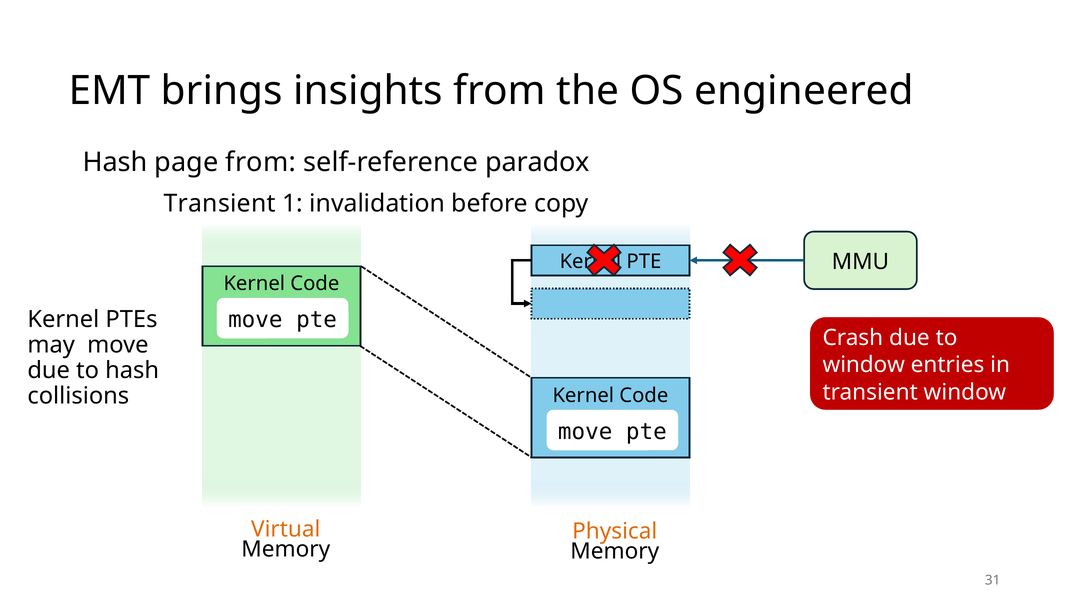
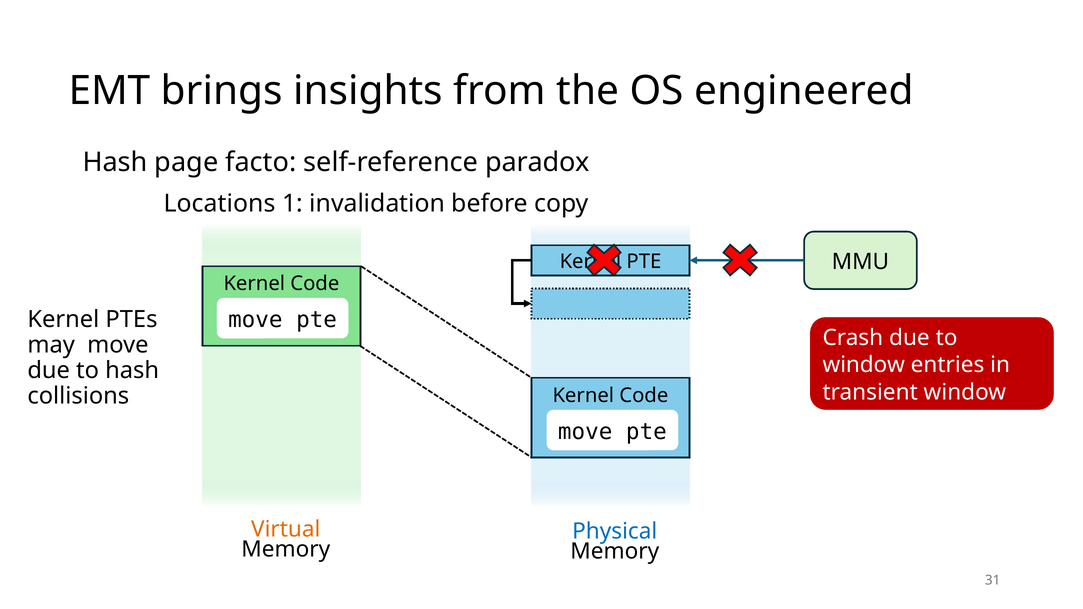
page from: from -> facto
Transient at (220, 204): Transient -> Locations
Physical colour: orange -> blue
